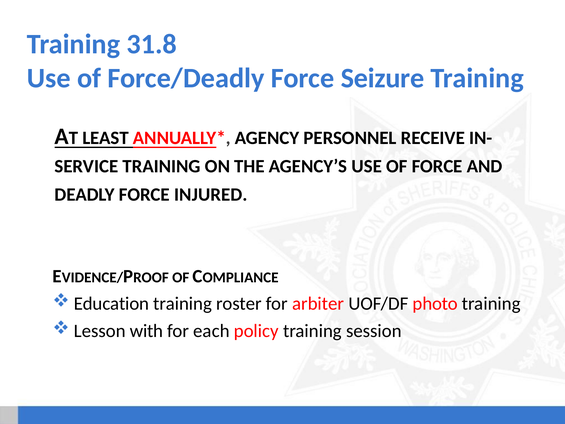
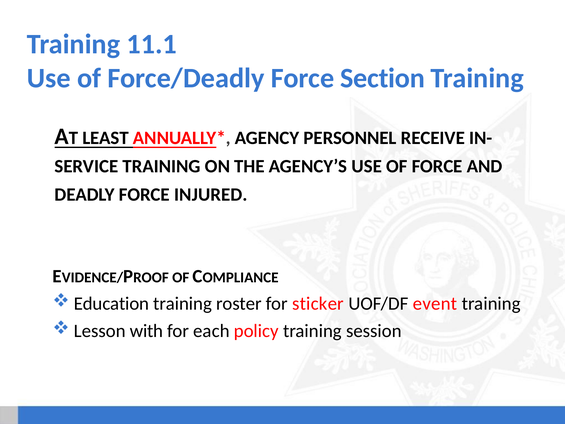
31.8: 31.8 -> 11.1
Seizure: Seizure -> Section
arbiter: arbiter -> sticker
photo: photo -> event
